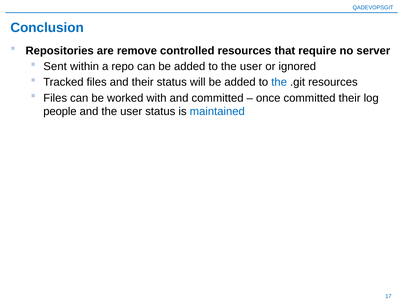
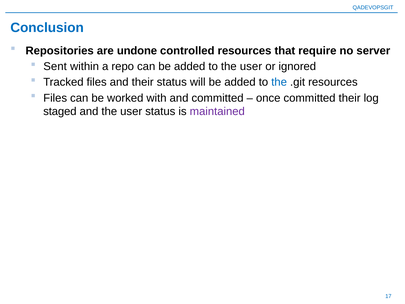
remove: remove -> undone
people: people -> staged
maintained colour: blue -> purple
